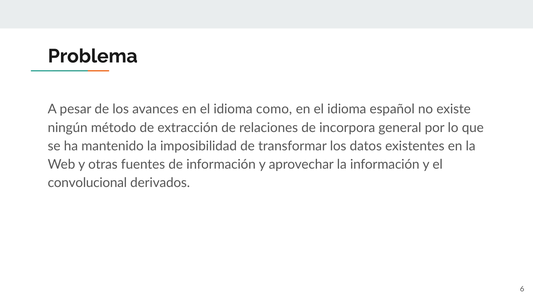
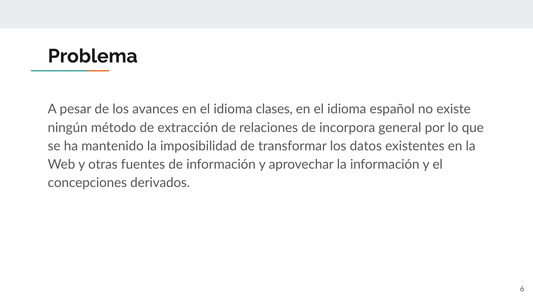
como: como -> clases
convolucional: convolucional -> concepciones
